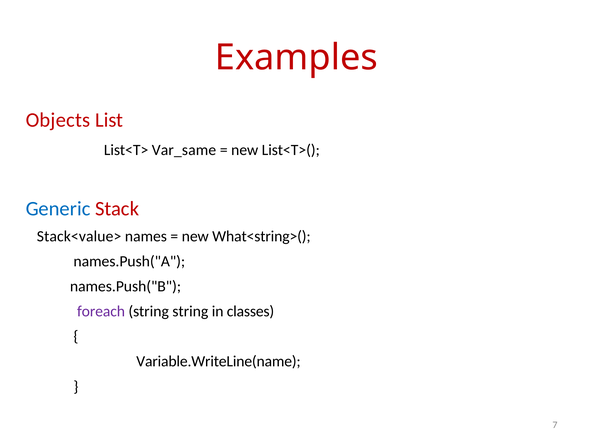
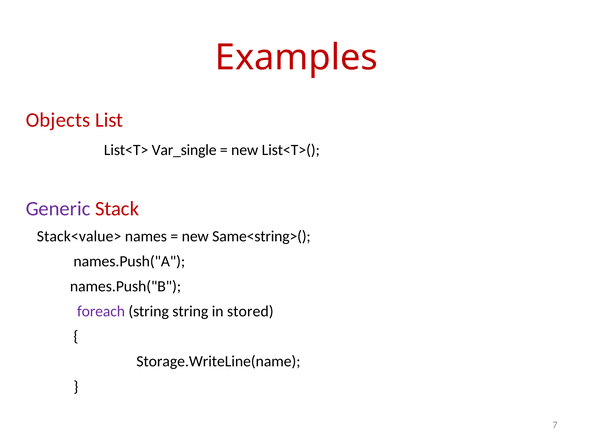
Var_same: Var_same -> Var_single
Generic colour: blue -> purple
What<string>(: What<string>( -> Same<string>(
classes: classes -> stored
Variable.WriteLine(name: Variable.WriteLine(name -> Storage.WriteLine(name
